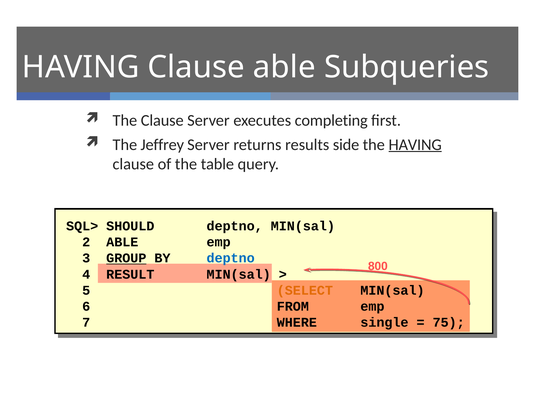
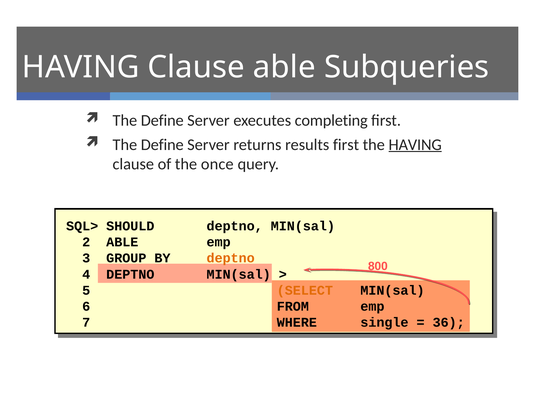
Clause at (162, 121): Clause -> Define
Jeffrey at (162, 145): Jeffrey -> Define
results side: side -> first
table: table -> once
GROUP underline: present -> none
deptno at (231, 258) colour: blue -> orange
4 RESULT: RESULT -> DEPTNO
75: 75 -> 36
